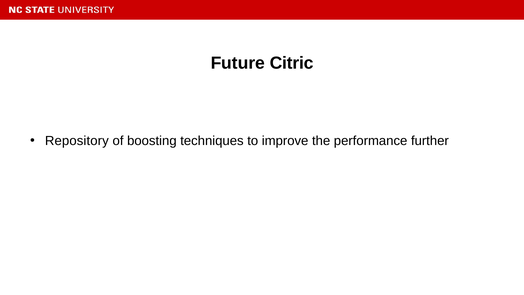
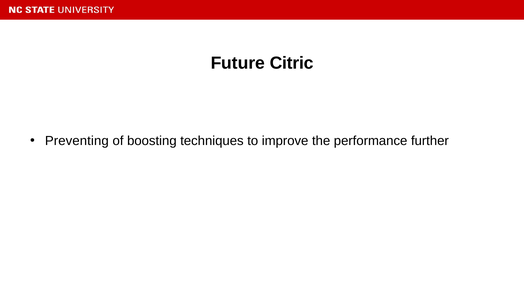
Repository: Repository -> Preventing
